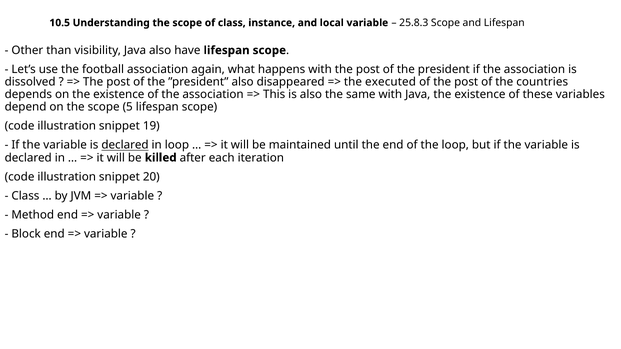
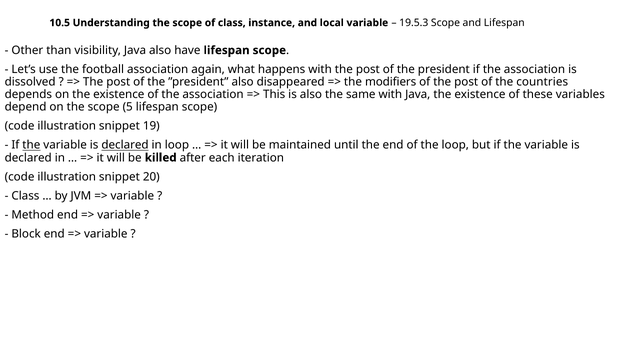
25.8.3: 25.8.3 -> 19.5.3
executed: executed -> modifiers
the at (31, 145) underline: none -> present
